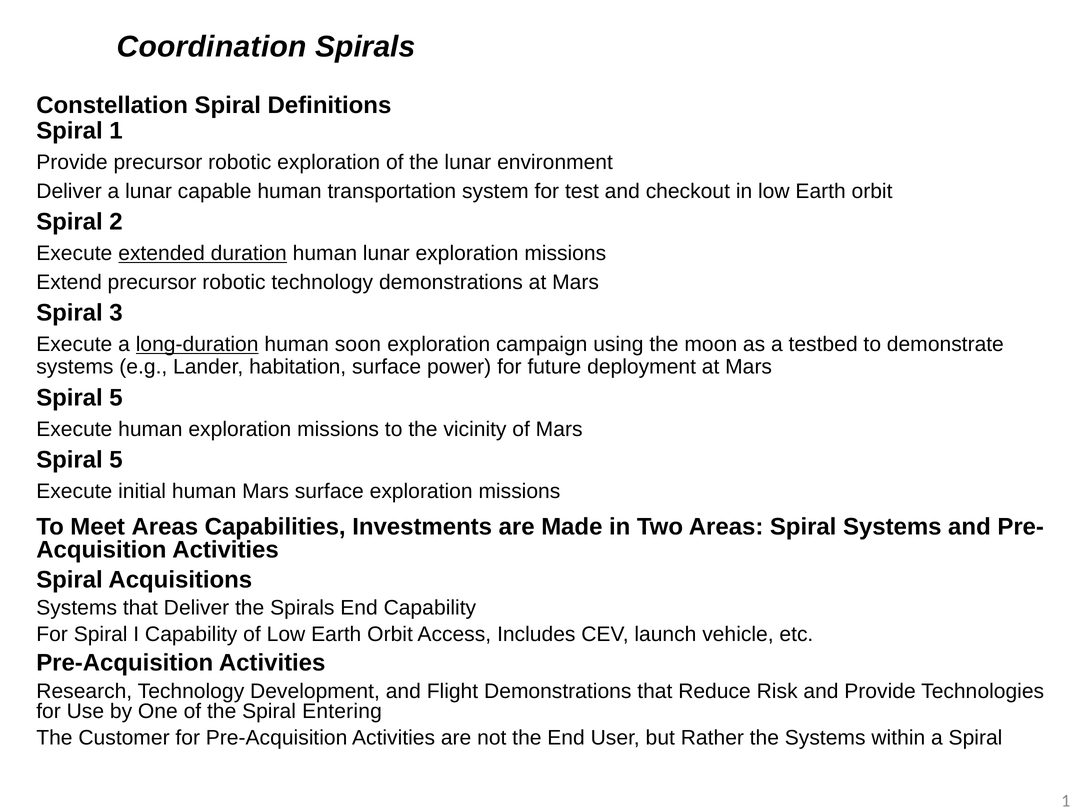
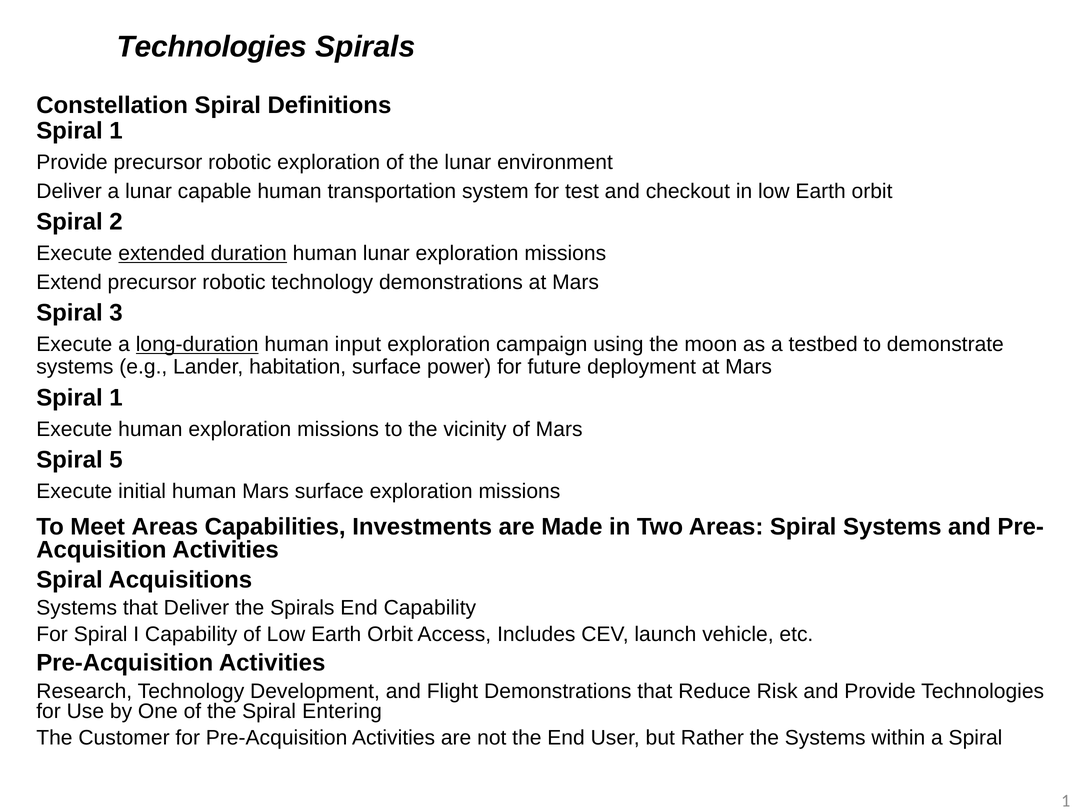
Coordination at (212, 47): Coordination -> Technologies
soon: soon -> input
5 at (116, 398): 5 -> 1
